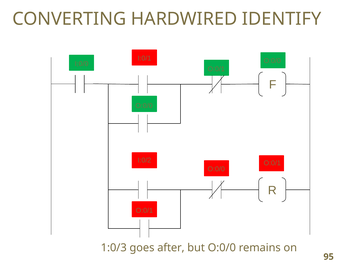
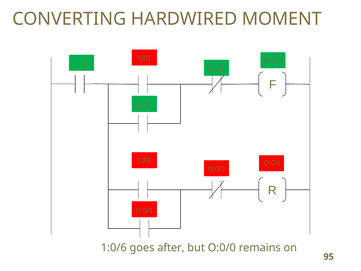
IDENTIFY: IDENTIFY -> MOMENT
1:0/3: 1:0/3 -> 1:0/6
